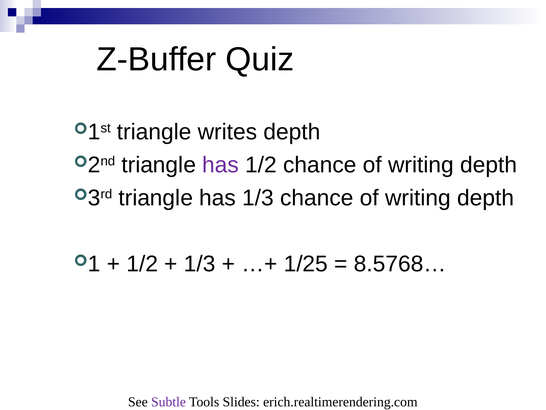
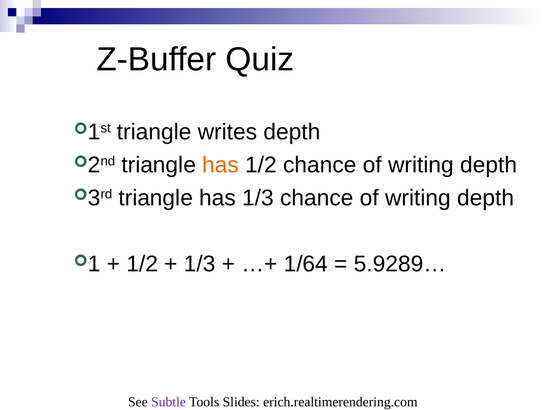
has at (221, 165) colour: purple -> orange
1/25: 1/25 -> 1/64
8.5768…: 8.5768… -> 5.9289…
